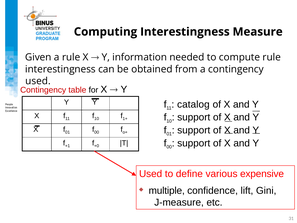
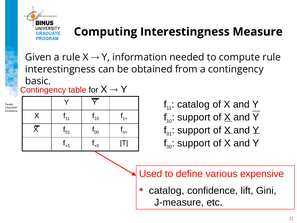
used at (38, 81): used -> basic
multiple at (167, 190): multiple -> catalog
